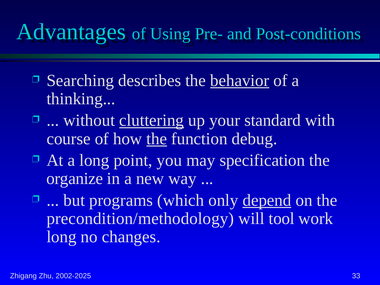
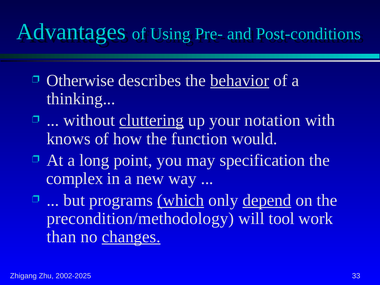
Searching: Searching -> Otherwise
standard: standard -> notation
course: course -> knows
the at (157, 139) underline: present -> none
debug: debug -> would
organize: organize -> complex
which underline: none -> present
long at (62, 237): long -> than
changes underline: none -> present
